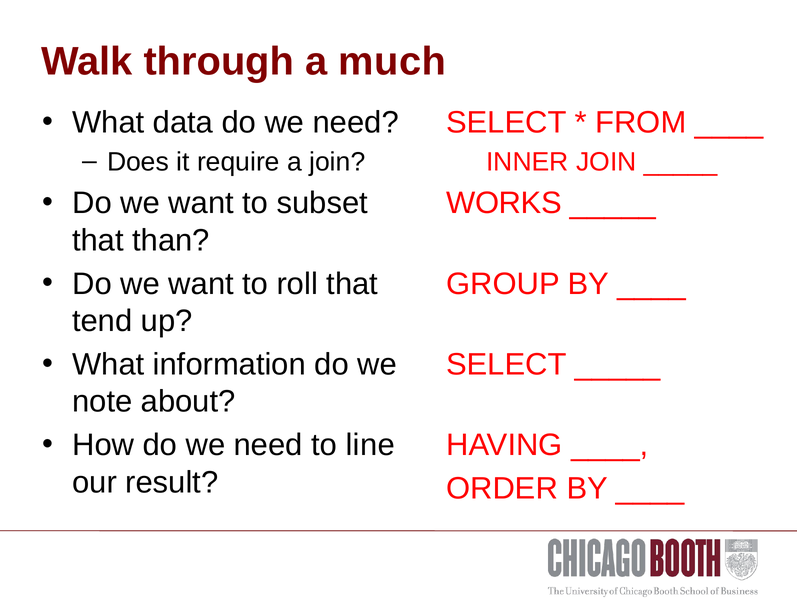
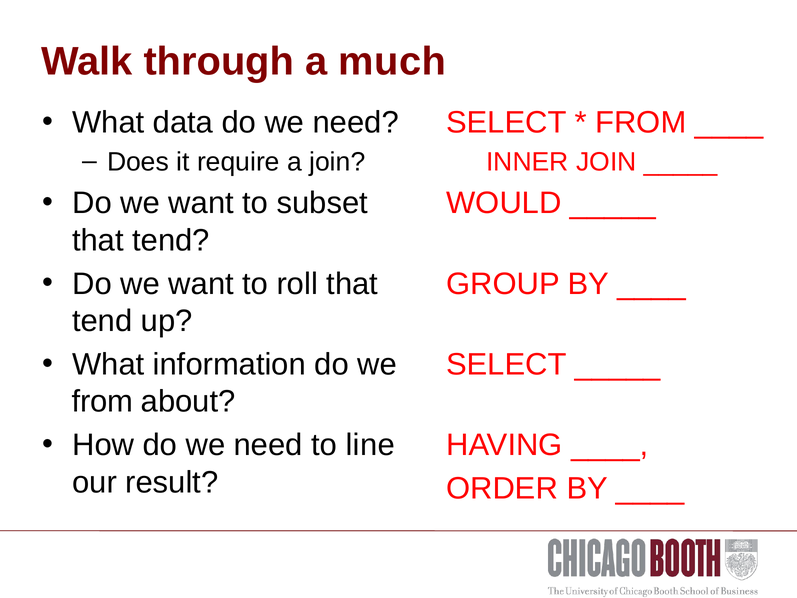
WORKS: WORKS -> WOULD
than at (171, 240): than -> tend
note at (102, 402): note -> from
